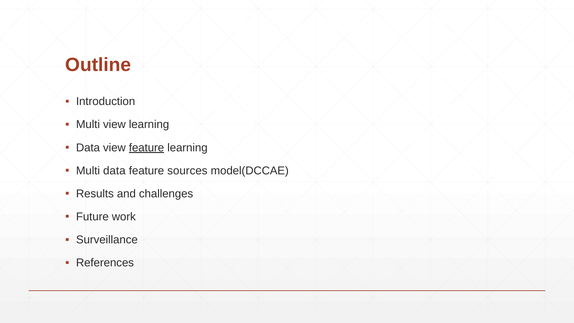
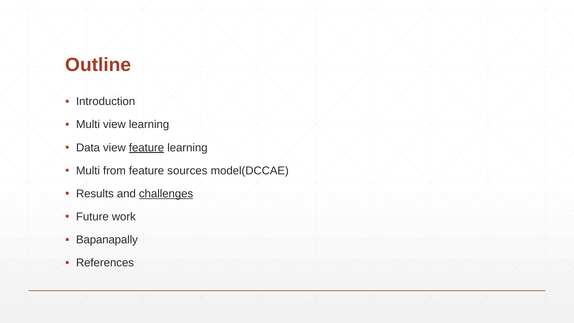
Multi data: data -> from
challenges underline: none -> present
Surveillance: Surveillance -> Bapanapally
